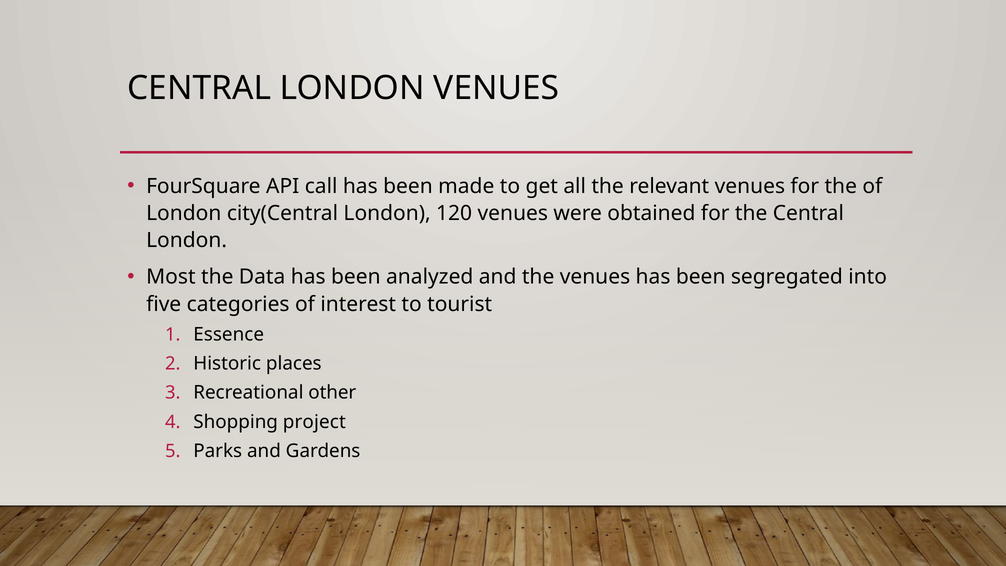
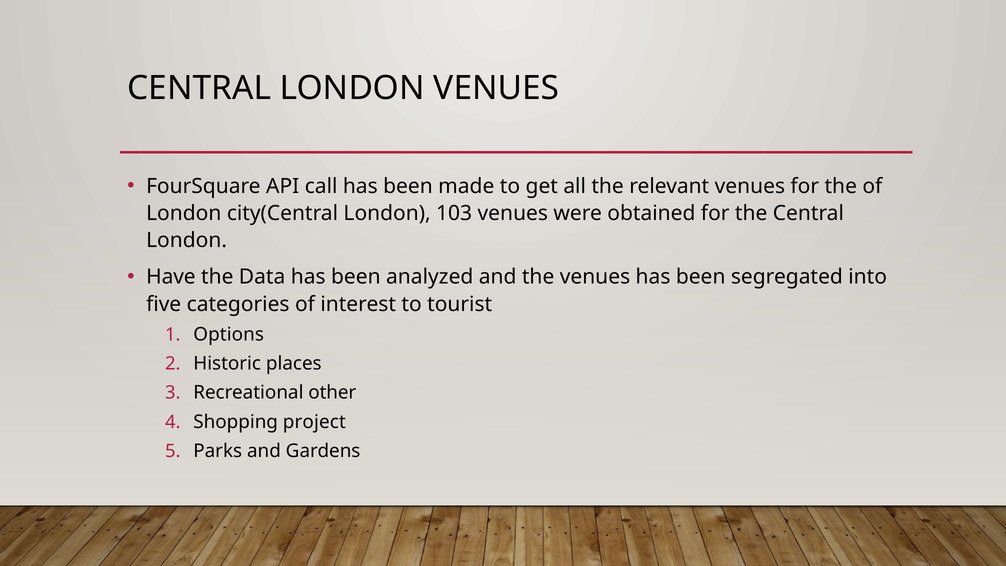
120: 120 -> 103
Most: Most -> Have
Essence: Essence -> Options
